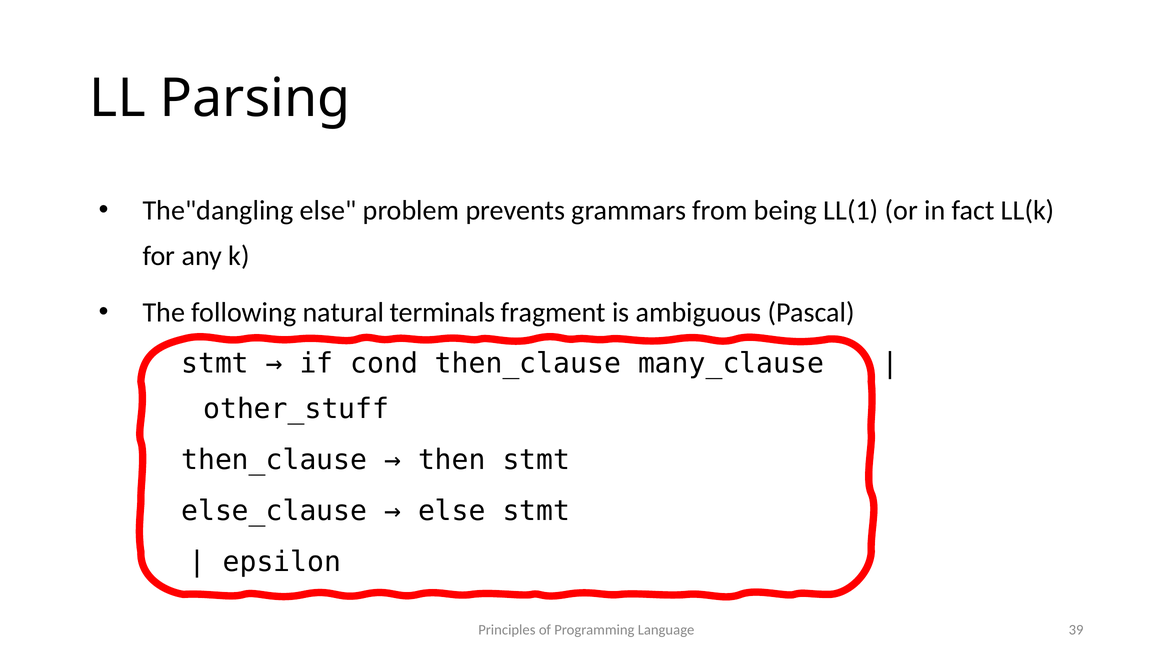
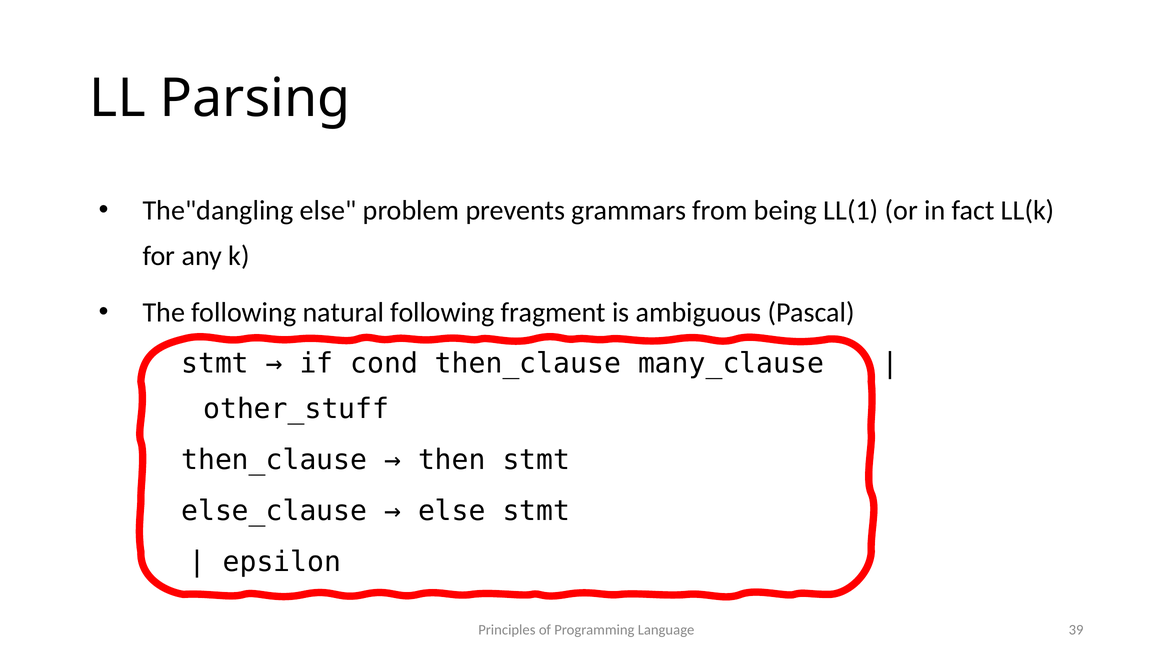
natural terminals: terminals -> following
